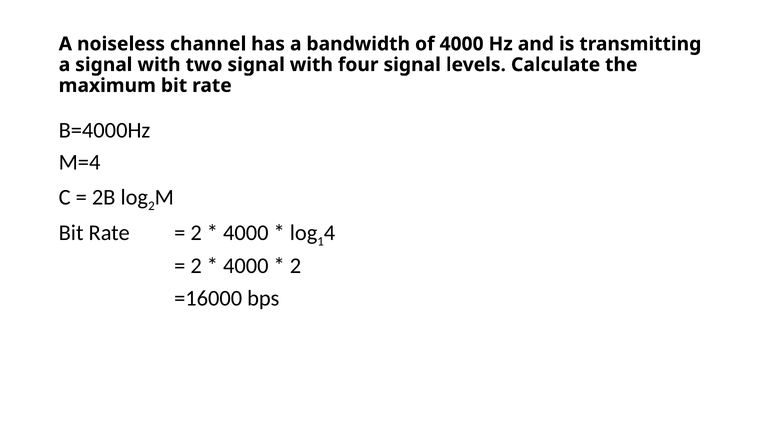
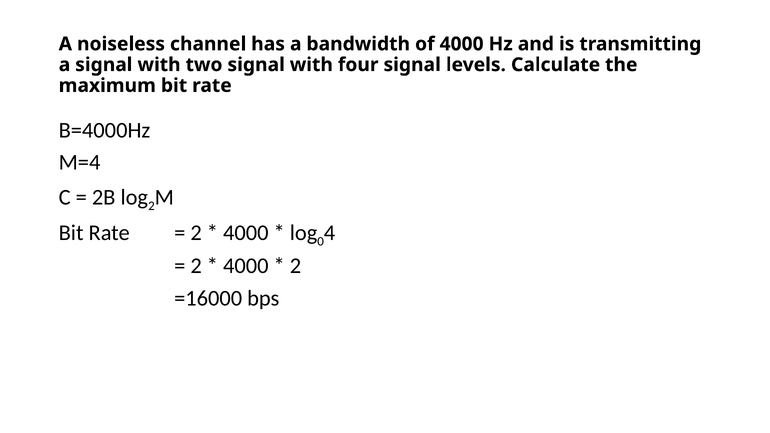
1: 1 -> 0
